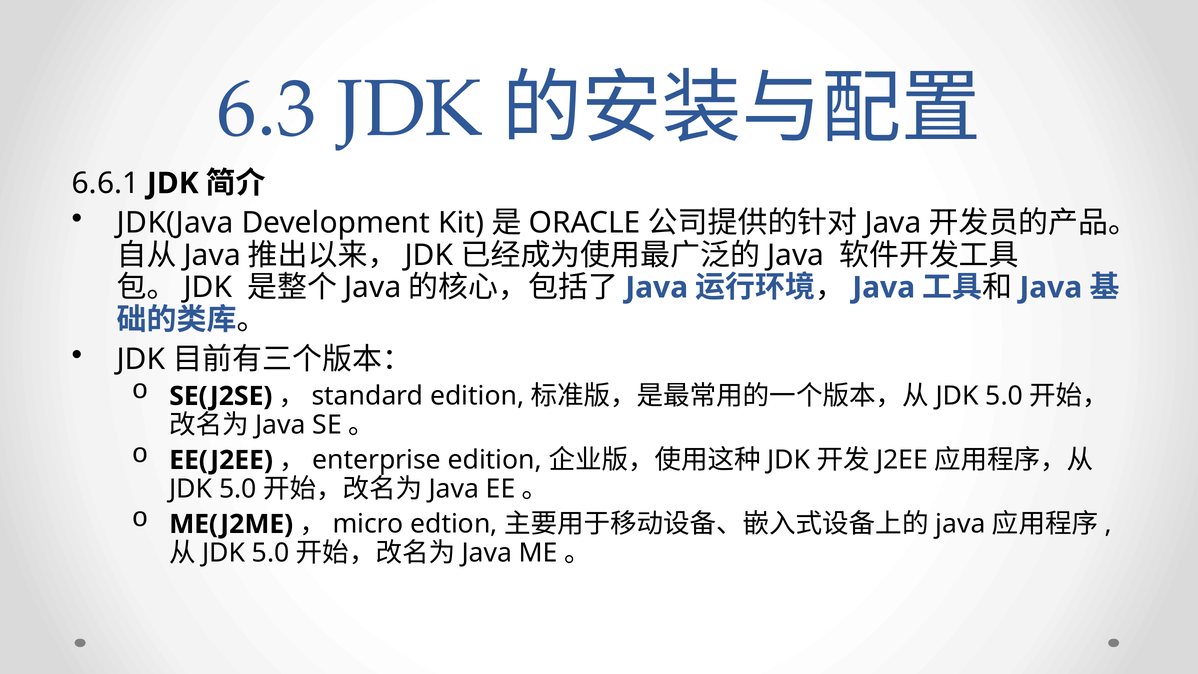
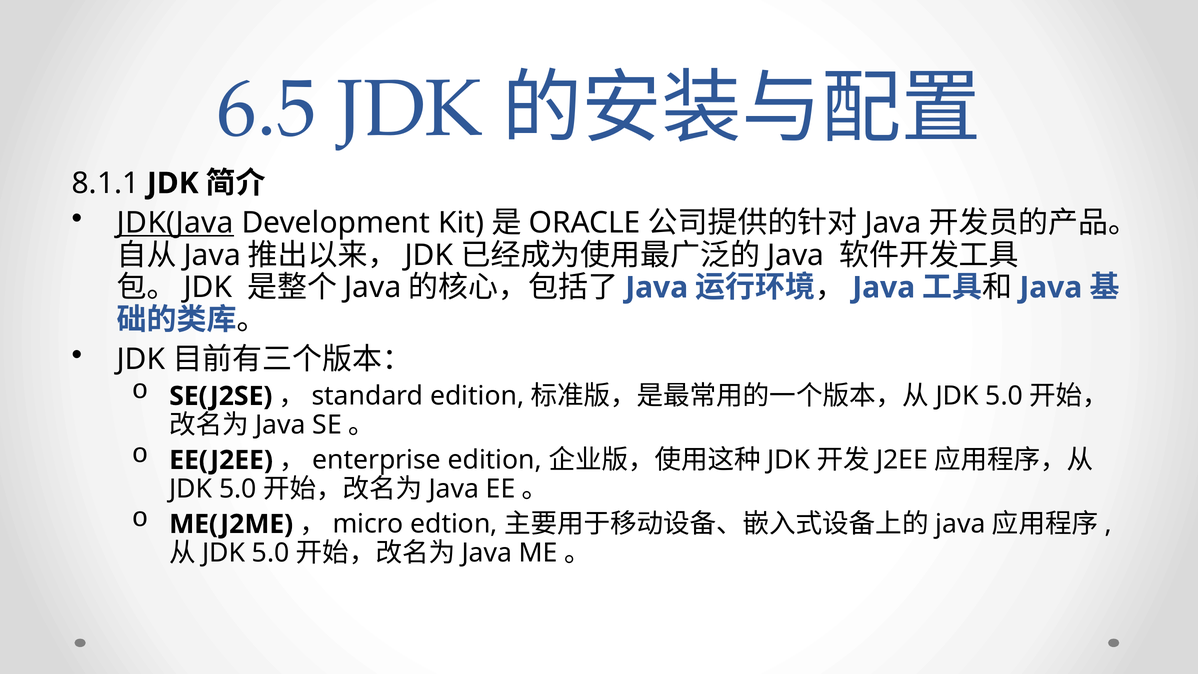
6.3: 6.3 -> 6.5
6.6.1: 6.6.1 -> 8.1.1
JDK(Java underline: none -> present
